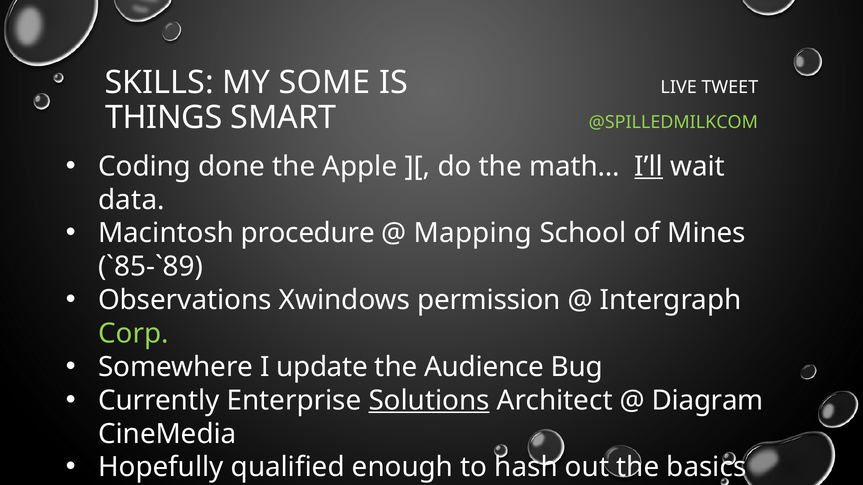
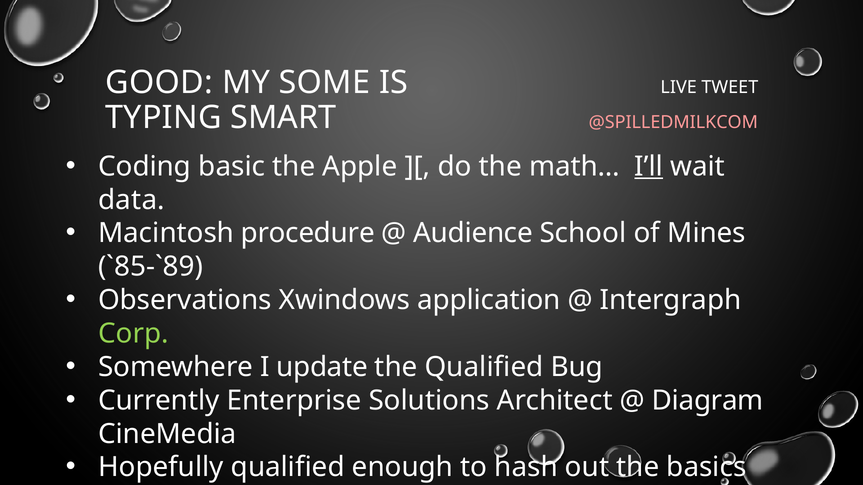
SKILLS: SKILLS -> GOOD
THINGS: THINGS -> TYPING
@SPILLEDMILKCOM colour: light green -> pink
done: done -> basic
Mapping: Mapping -> Audience
permission: permission -> application
the Audience: Audience -> Qualified
Solutions underline: present -> none
